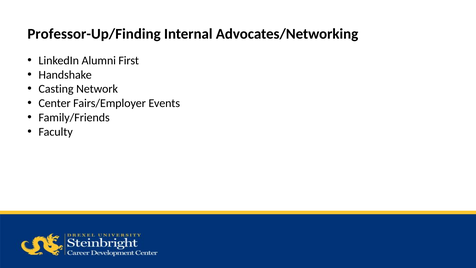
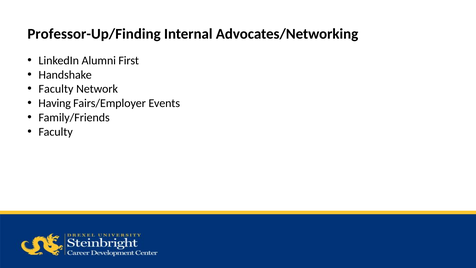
Casting at (56, 89): Casting -> Faculty
Center: Center -> Having
